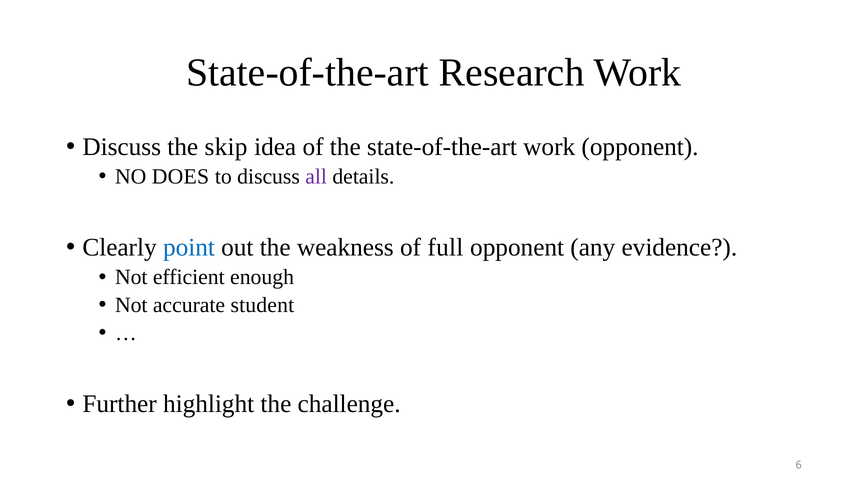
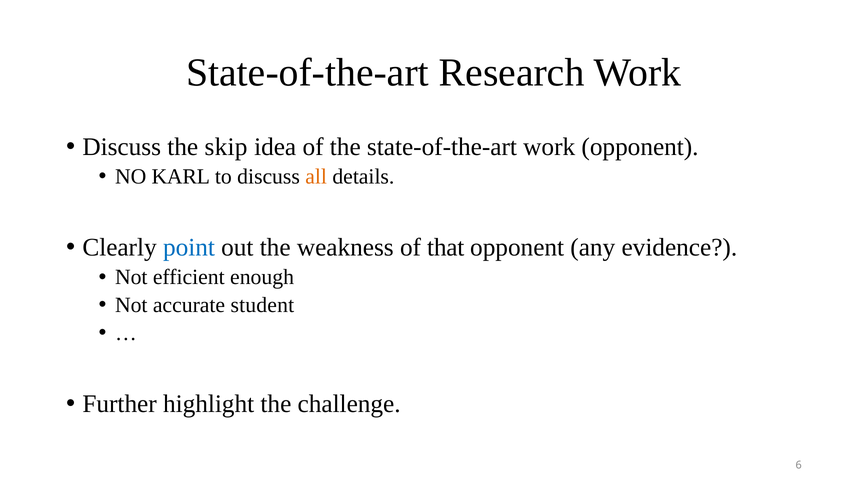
DOES: DOES -> KARL
all colour: purple -> orange
full: full -> that
